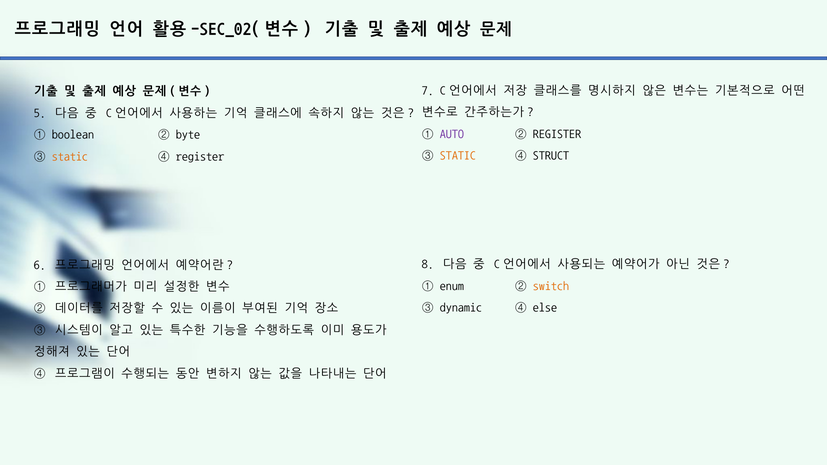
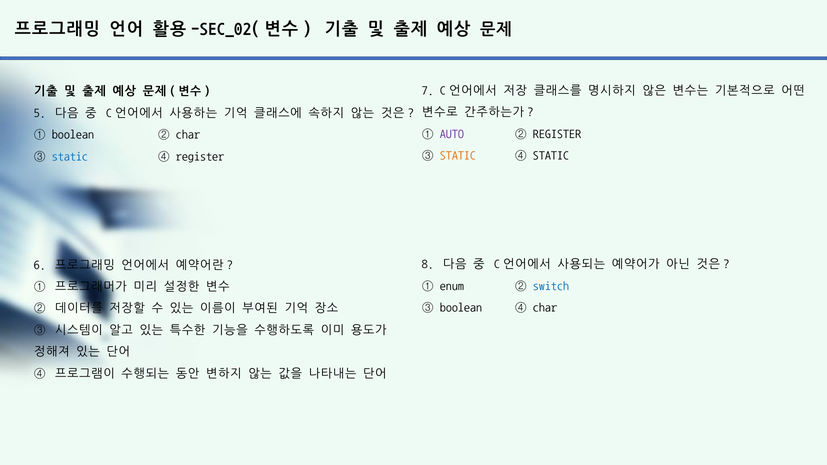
② byte: byte -> char
④ STRUCT: STRUCT -> STATIC
static at (70, 156) colour: orange -> blue
switch colour: orange -> blue
③ dynamic: dynamic -> boolean
④ else: else -> char
